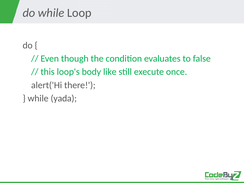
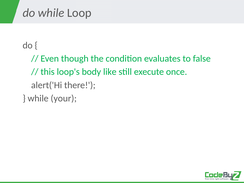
yada: yada -> your
